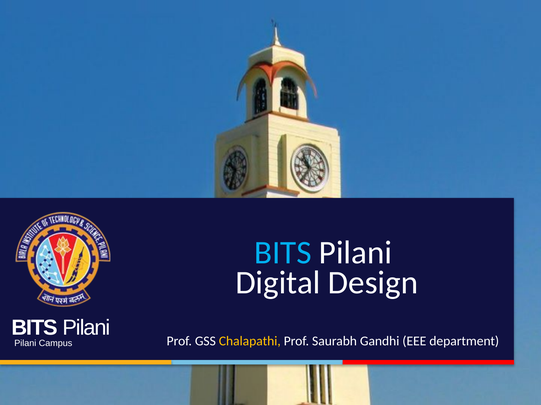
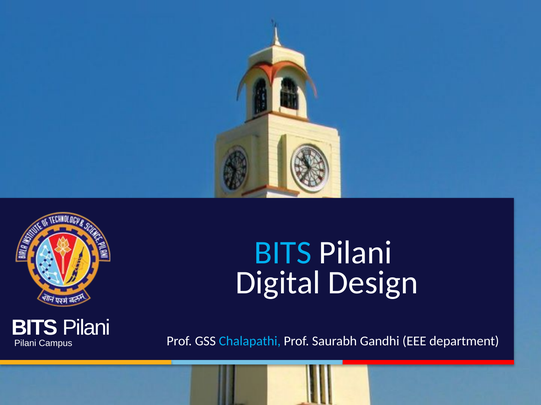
Chalapathi colour: yellow -> light blue
